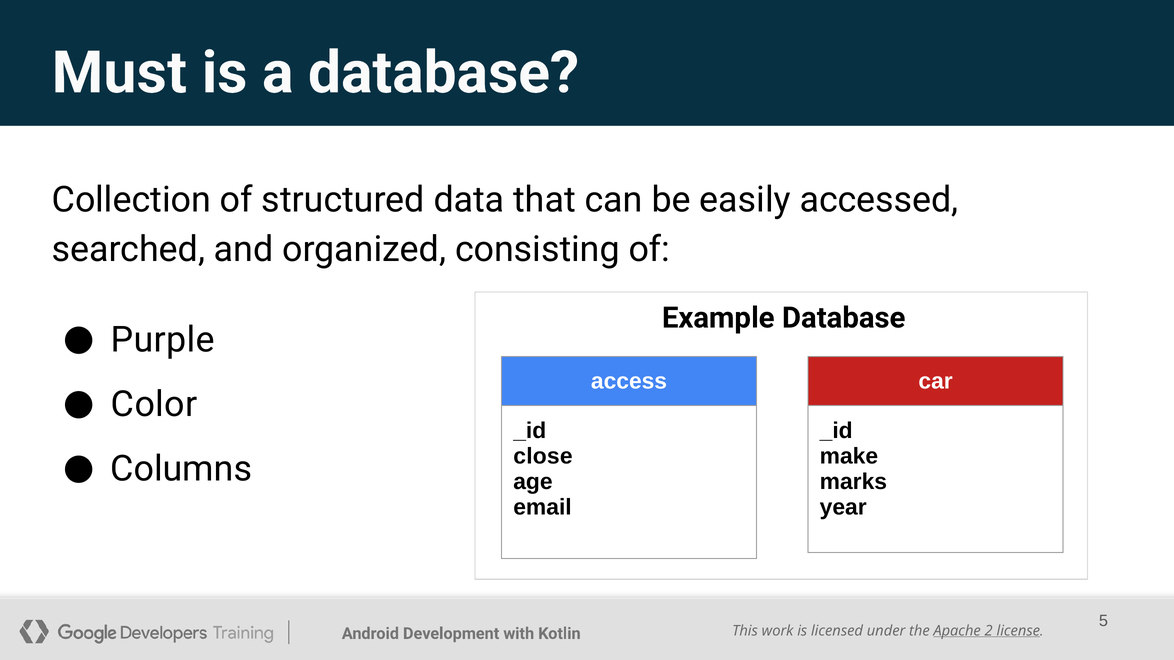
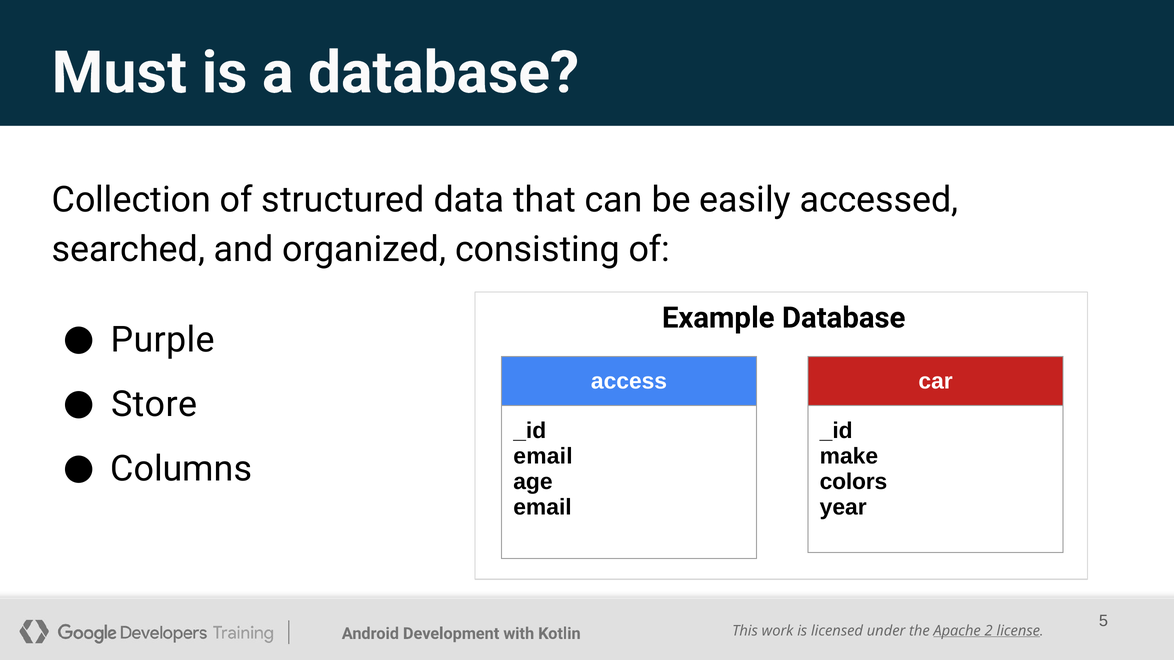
Color: Color -> Store
close at (543, 456): close -> email
marks: marks -> colors
